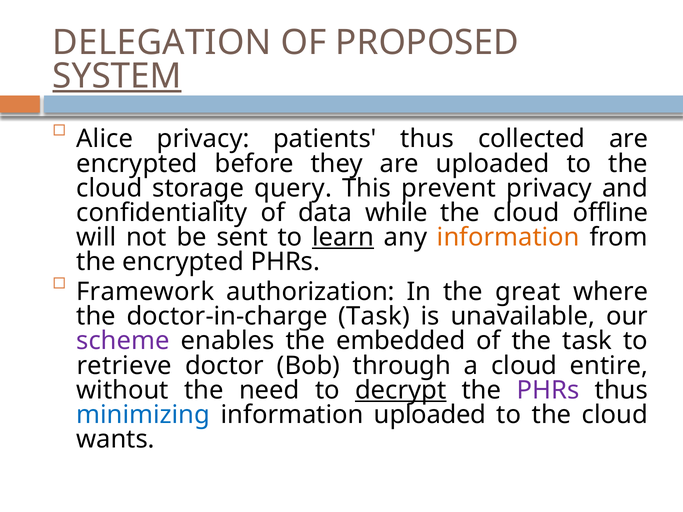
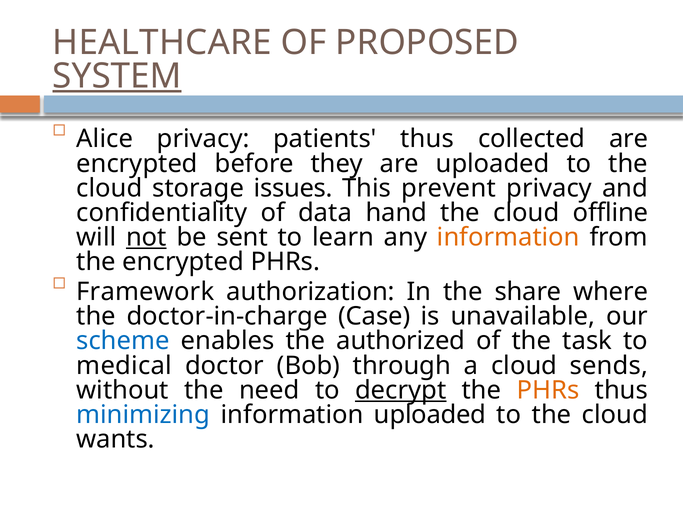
DELEGATION: DELEGATION -> HEALTHCARE
query: query -> issues
while: while -> hand
not underline: none -> present
learn underline: present -> none
great: great -> share
doctor-in-charge Task: Task -> Case
scheme colour: purple -> blue
embedded: embedded -> authorized
retrieve: retrieve -> medical
entire: entire -> sends
PHRs at (548, 390) colour: purple -> orange
